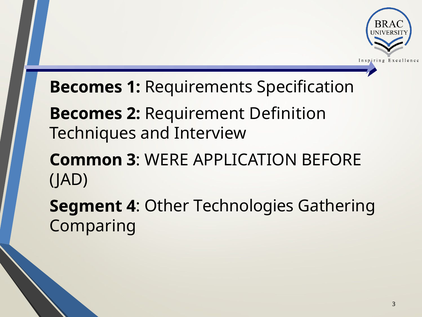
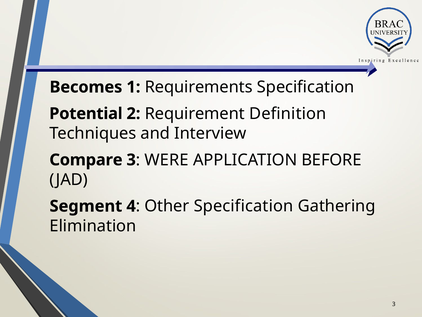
Becomes at (86, 113): Becomes -> Potential
Common: Common -> Compare
Other Technologies: Technologies -> Specification
Comparing: Comparing -> Elimination
